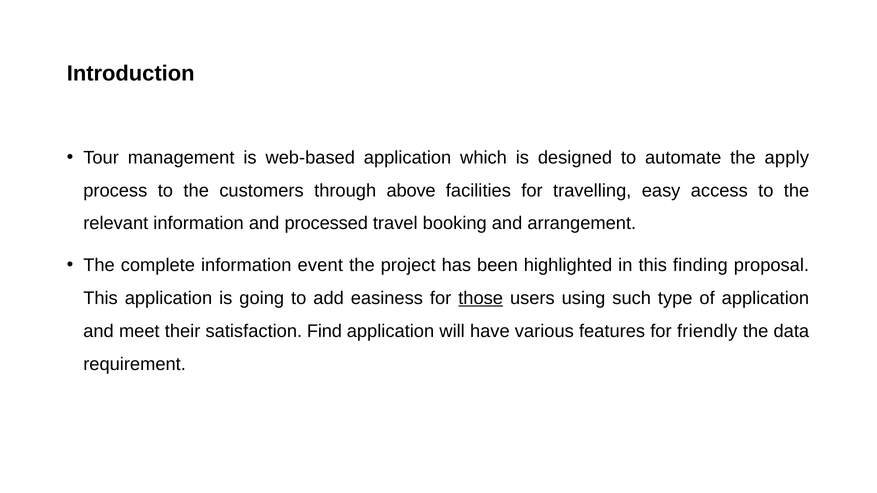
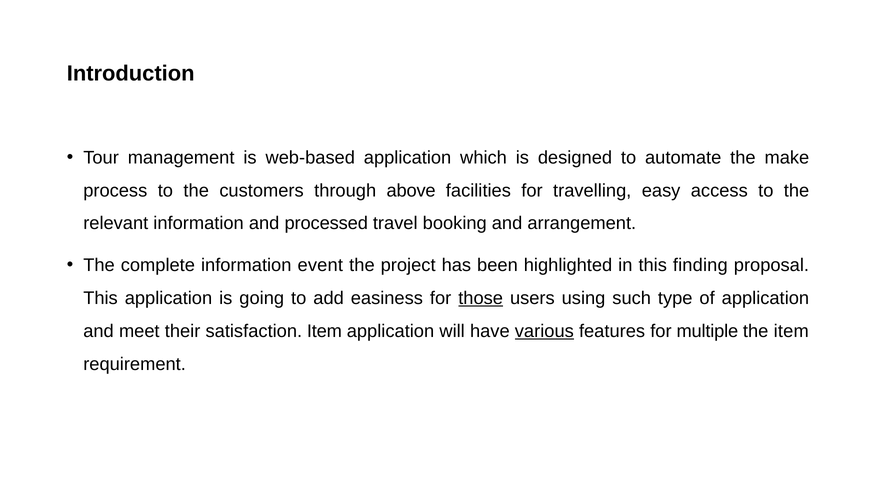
apply: apply -> make
satisfaction Find: Find -> Item
various underline: none -> present
friendly: friendly -> multiple
the data: data -> item
